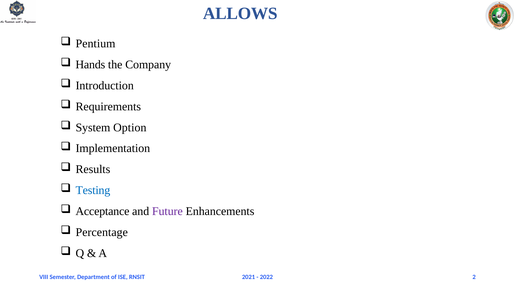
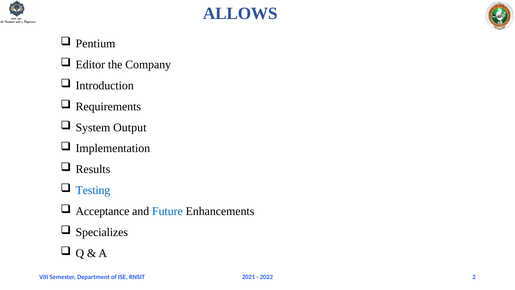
Hands: Hands -> Editor
Option: Option -> Output
Future colour: purple -> blue
Percentage: Percentage -> Specializes
